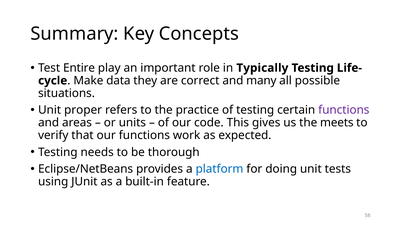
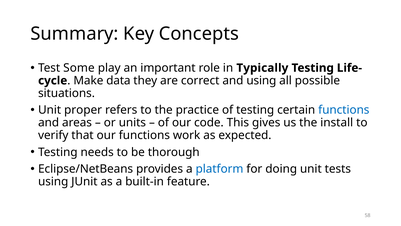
Entire: Entire -> Some
and many: many -> using
functions at (344, 110) colour: purple -> blue
meets: meets -> install
